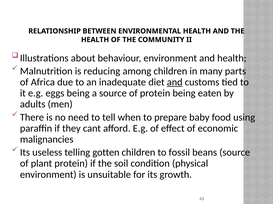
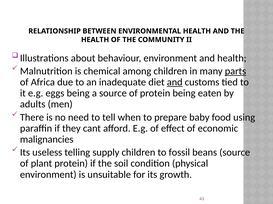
reducing: reducing -> chemical
parts underline: none -> present
gotten: gotten -> supply
